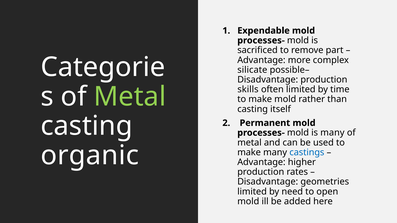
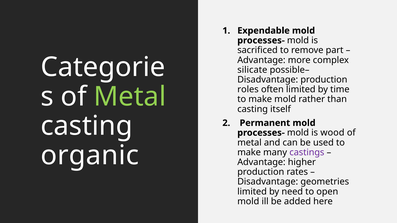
skills: skills -> roles
is many: many -> wood
castings colour: blue -> purple
